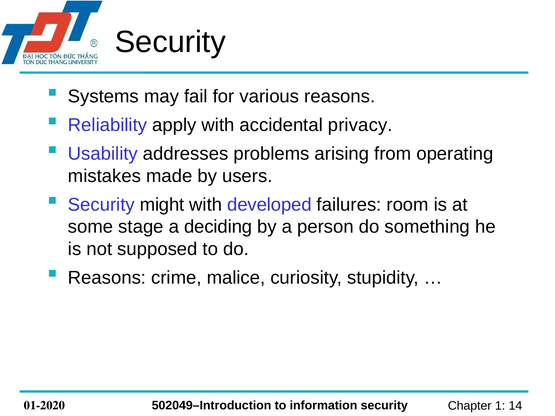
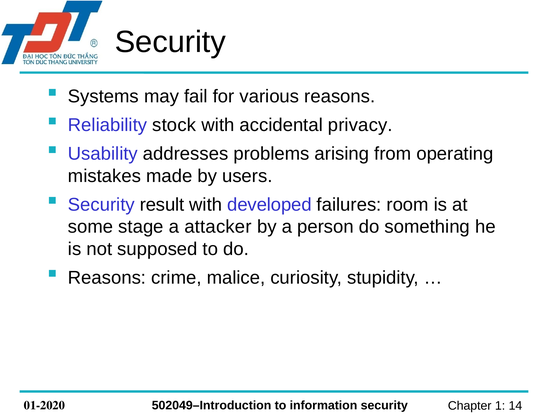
apply: apply -> stock
might: might -> result
deciding: deciding -> attacker
